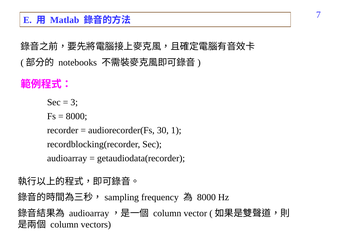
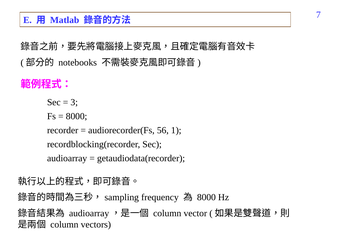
30: 30 -> 56
